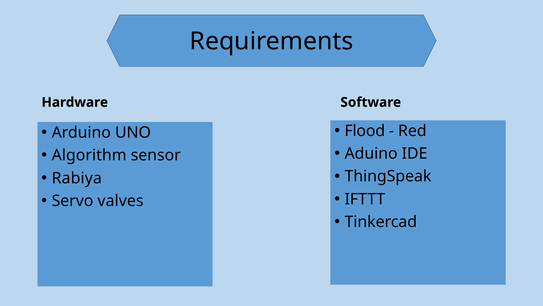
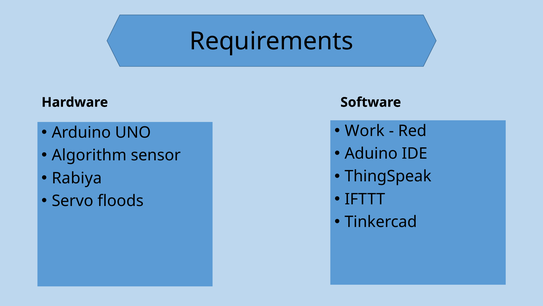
Flood: Flood -> Work
valves: valves -> floods
